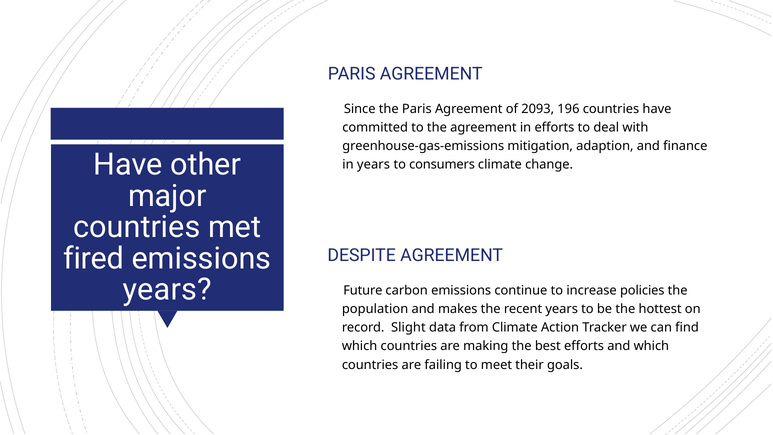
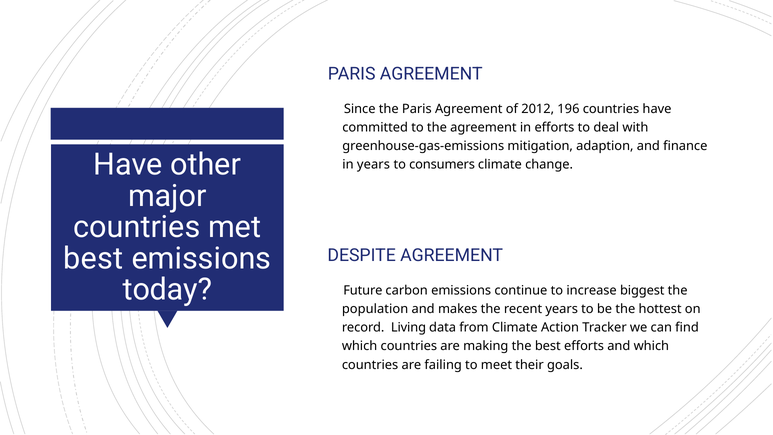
2093: 2093 -> 2012
fired at (94, 258): fired -> best
years at (167, 290): years -> today
policies: policies -> biggest
Slight: Slight -> Living
